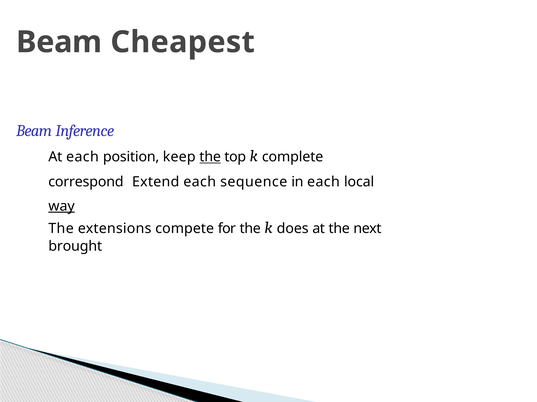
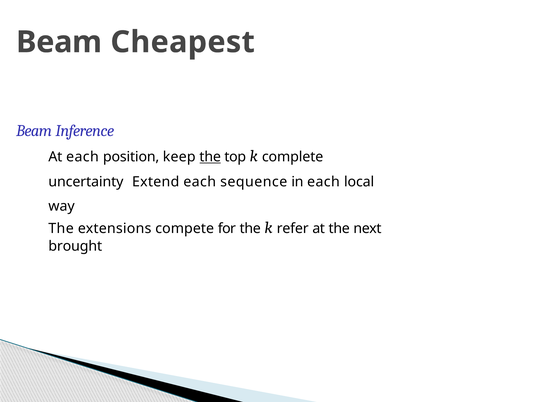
correspond: correspond -> uncertainty
way underline: present -> none
does: does -> refer
